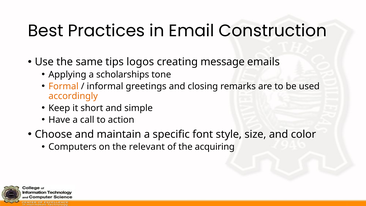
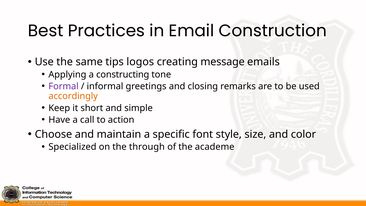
scholarships: scholarships -> constructing
Formal colour: orange -> purple
Computers: Computers -> Specialized
relevant: relevant -> through
acquiring: acquiring -> academe
